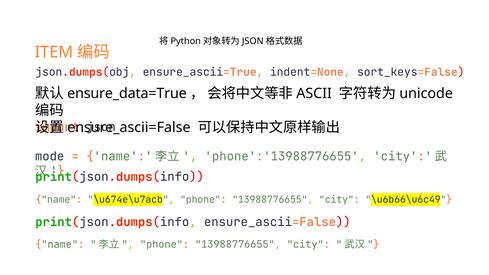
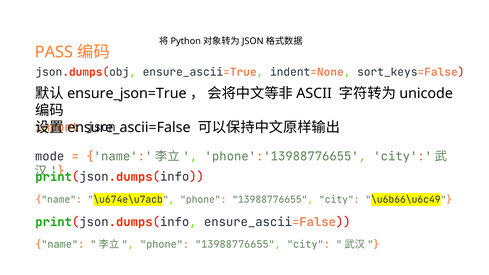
ITEM: ITEM -> PASS
ensure_data=True: ensure_data=True -> ensure_json=True
